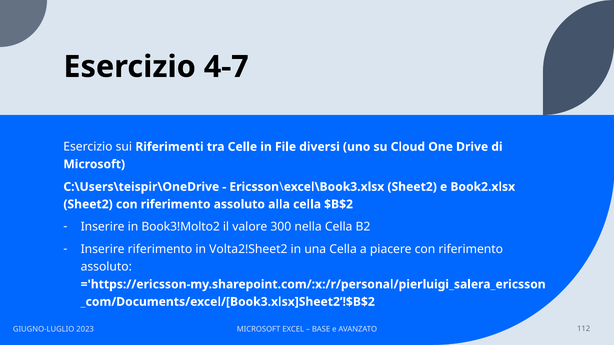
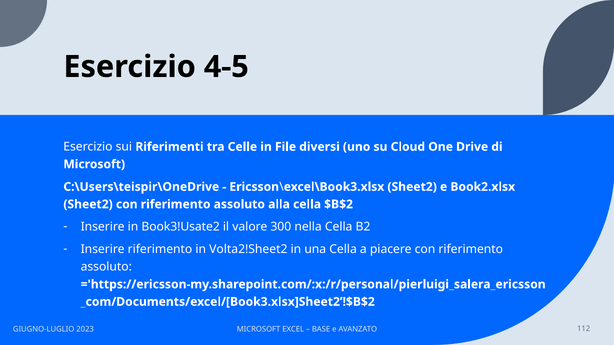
4-7: 4-7 -> 4-5
Book3!Molto2: Book3!Molto2 -> Book3!Usate2
